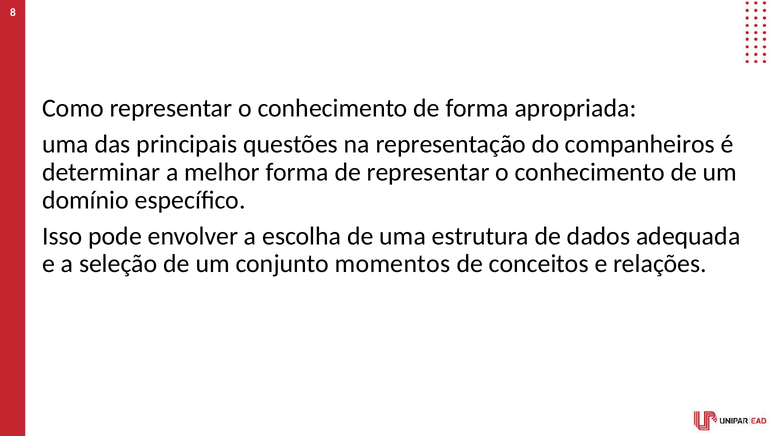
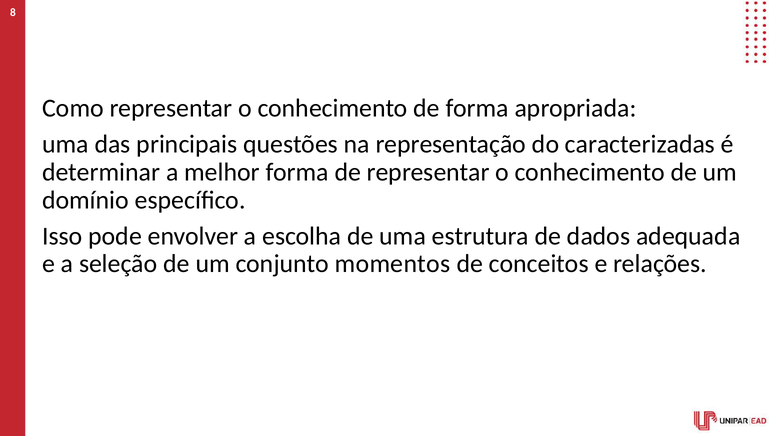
companheiros: companheiros -> caracterizadas
